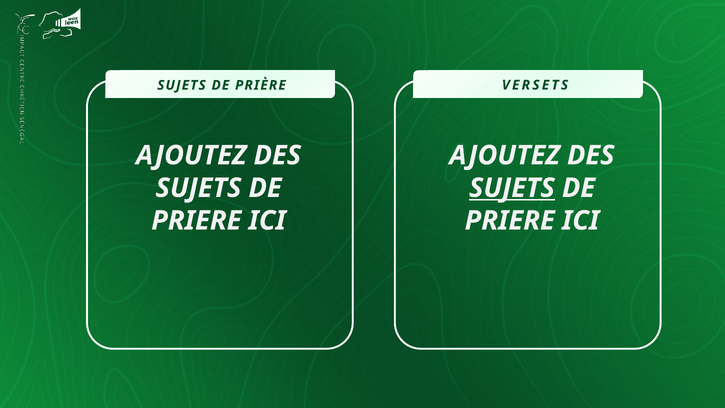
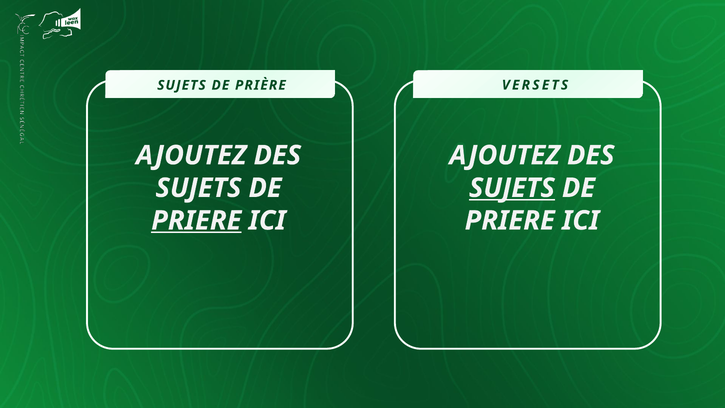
PRIERE at (196, 221) underline: none -> present
